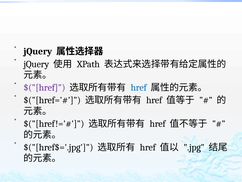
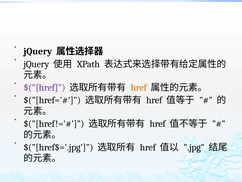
href at (139, 87) colour: blue -> orange
